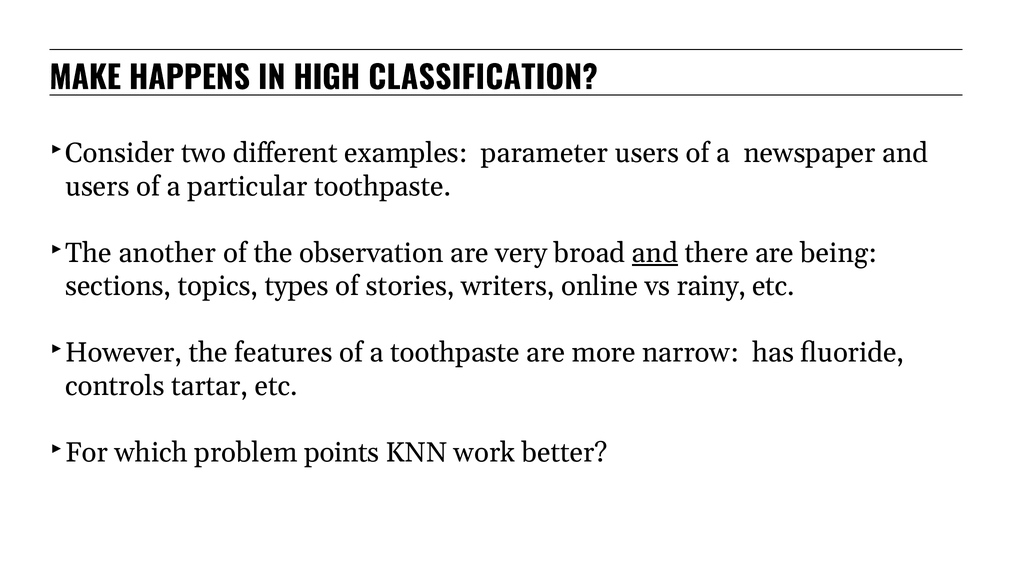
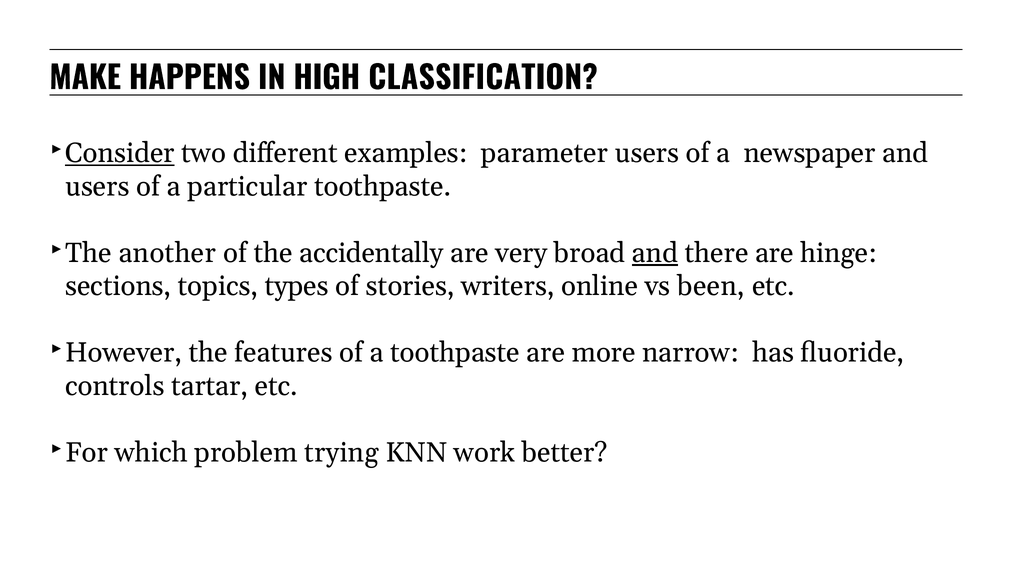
Consider underline: none -> present
observation: observation -> accidentally
being: being -> hinge
rainy: rainy -> been
points: points -> trying
